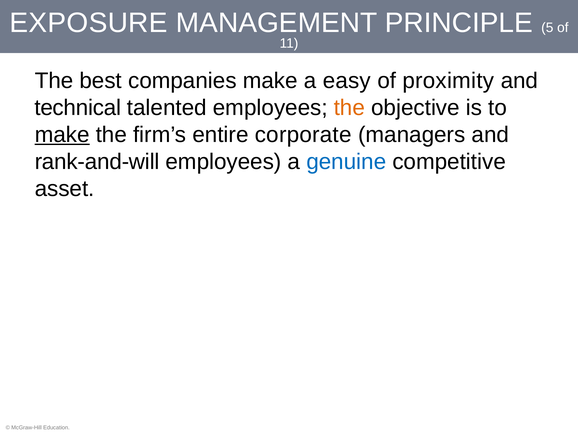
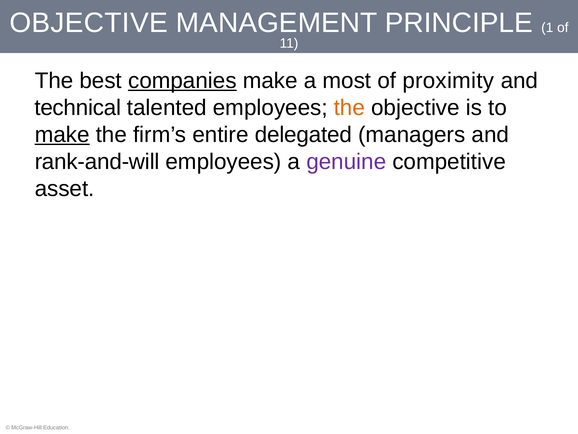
EXPOSURE at (89, 23): EXPOSURE -> OBJECTIVE
5: 5 -> 1
companies underline: none -> present
easy: easy -> most
corporate: corporate -> delegated
genuine colour: blue -> purple
